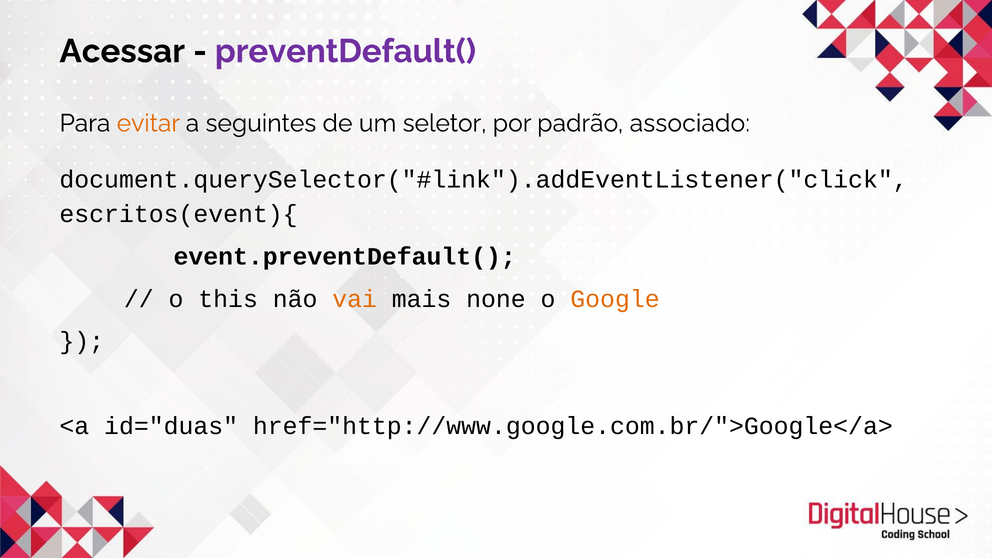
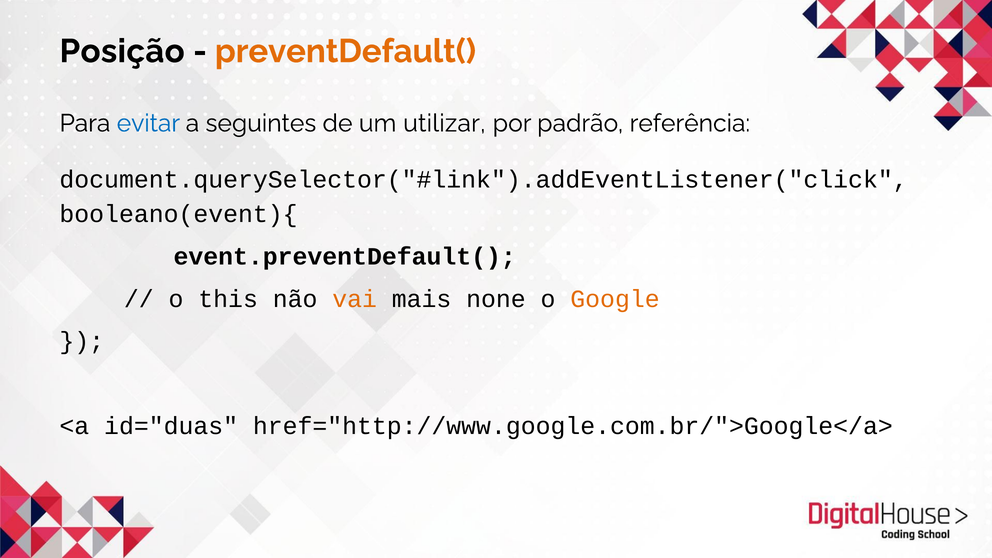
Acessar: Acessar -> Posição
preventDefault( colour: purple -> orange
evitar colour: orange -> blue
seletor: seletor -> utilizar
associado: associado -> referência
escritos(event){: escritos(event){ -> booleano(event){
